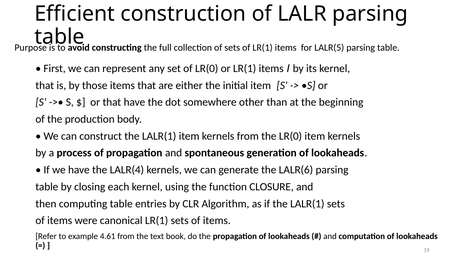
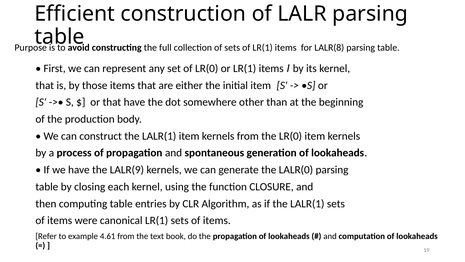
LALR(5: LALR(5 -> LALR(8
LALR(4: LALR(4 -> LALR(9
LALR(6: LALR(6 -> LALR(0
